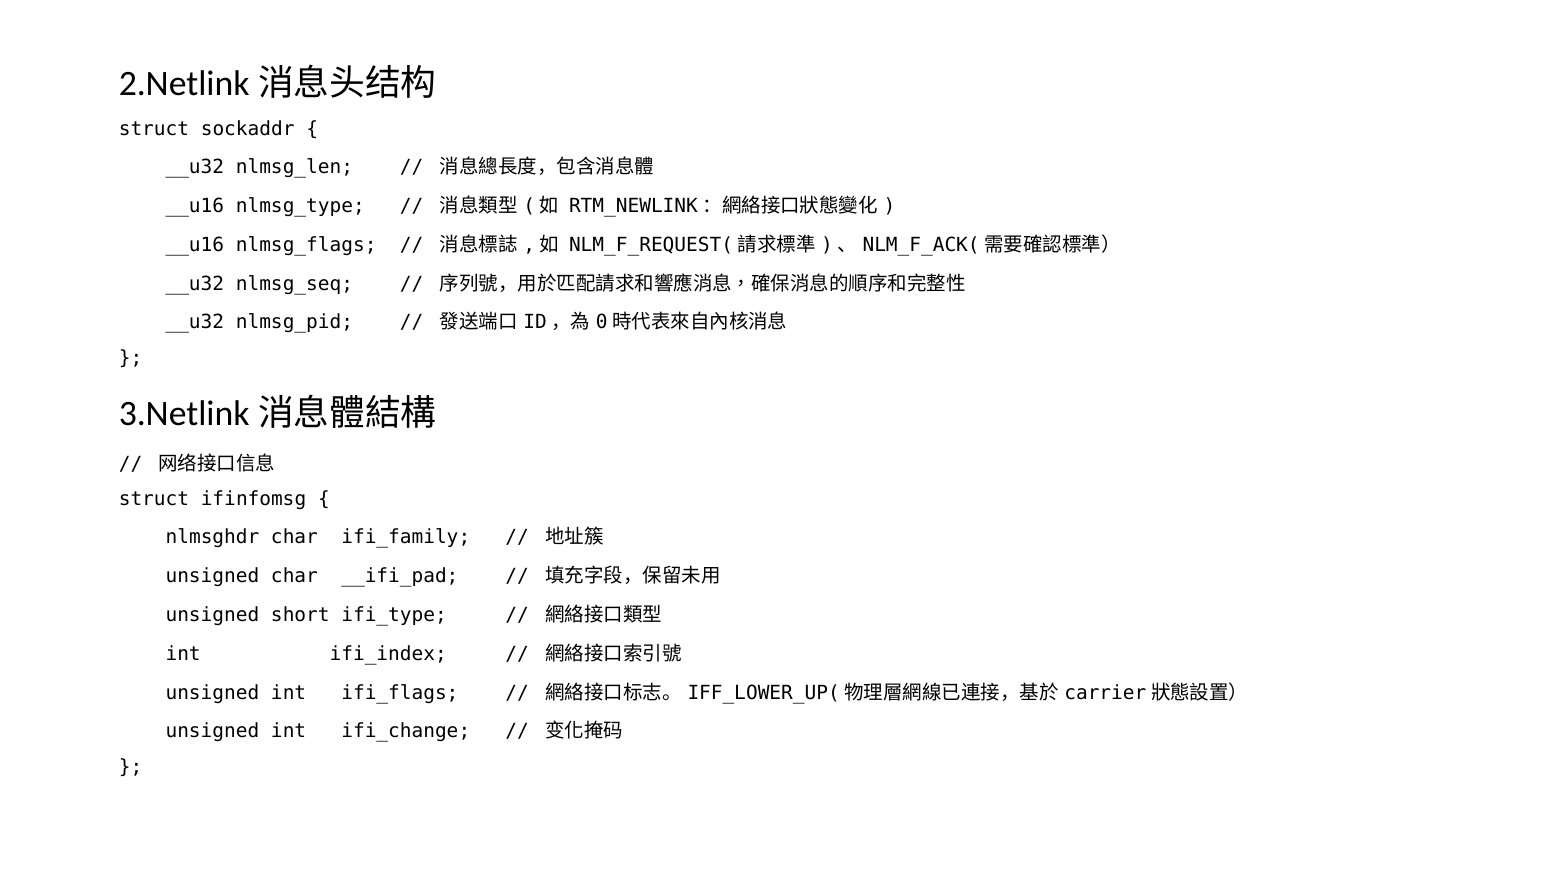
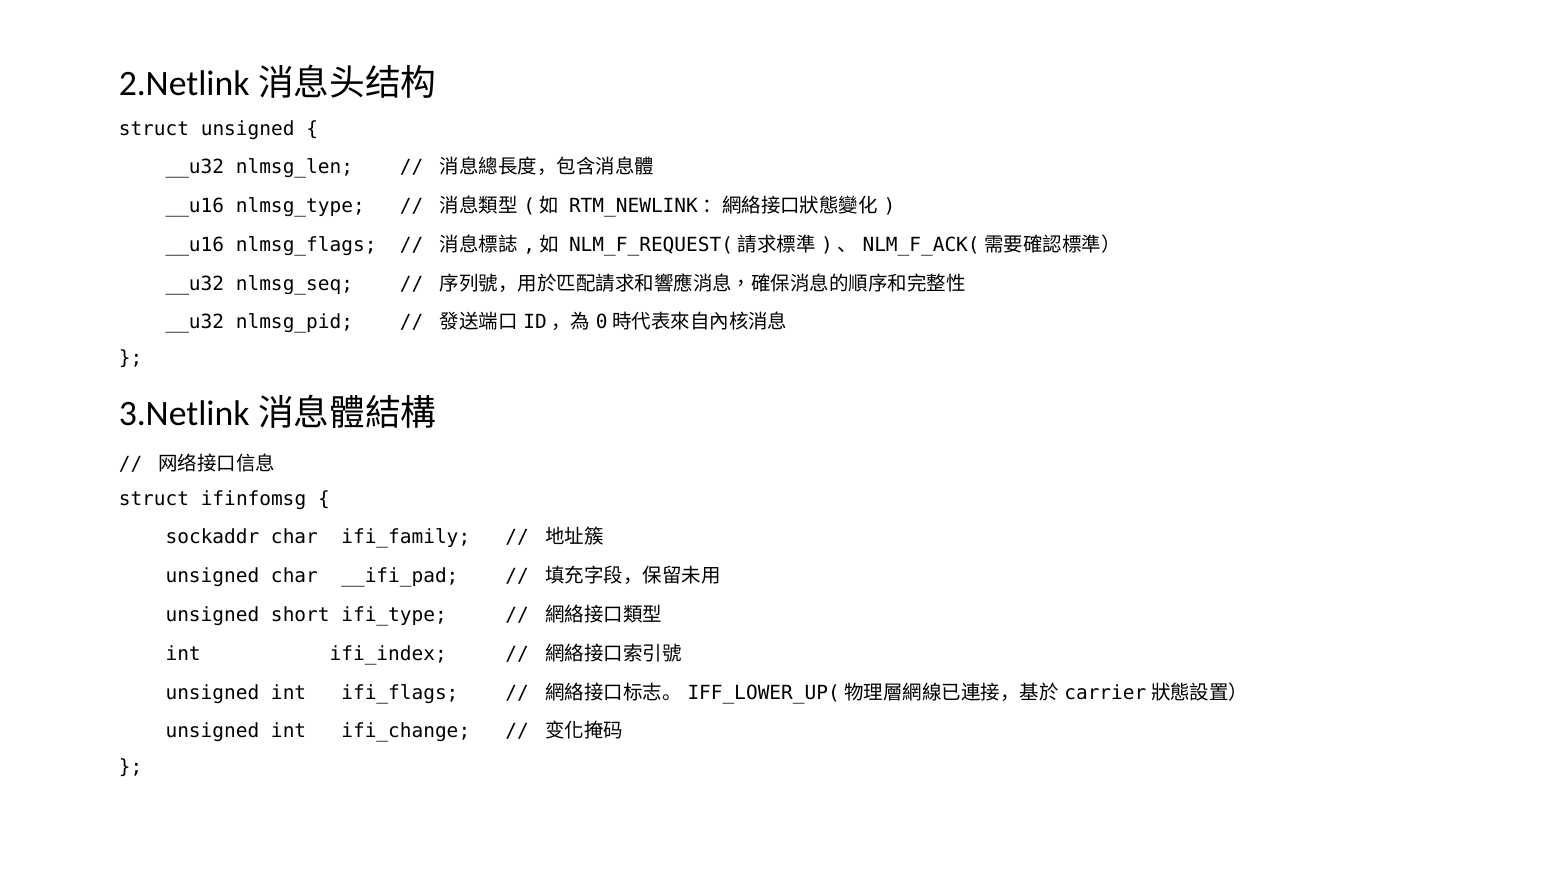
struct sockaddr: sockaddr -> unsigned
nlmsghdr: nlmsghdr -> sockaddr
